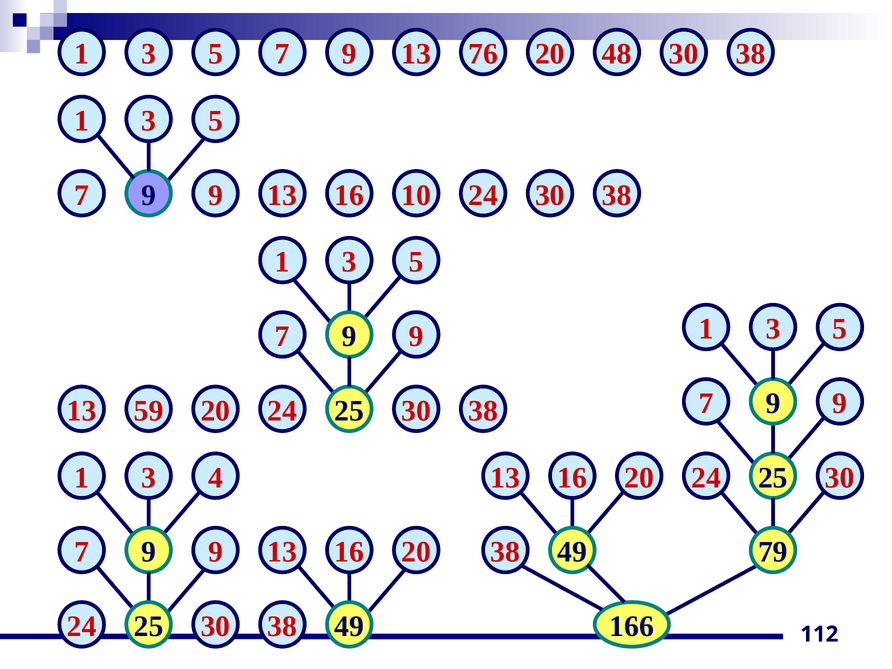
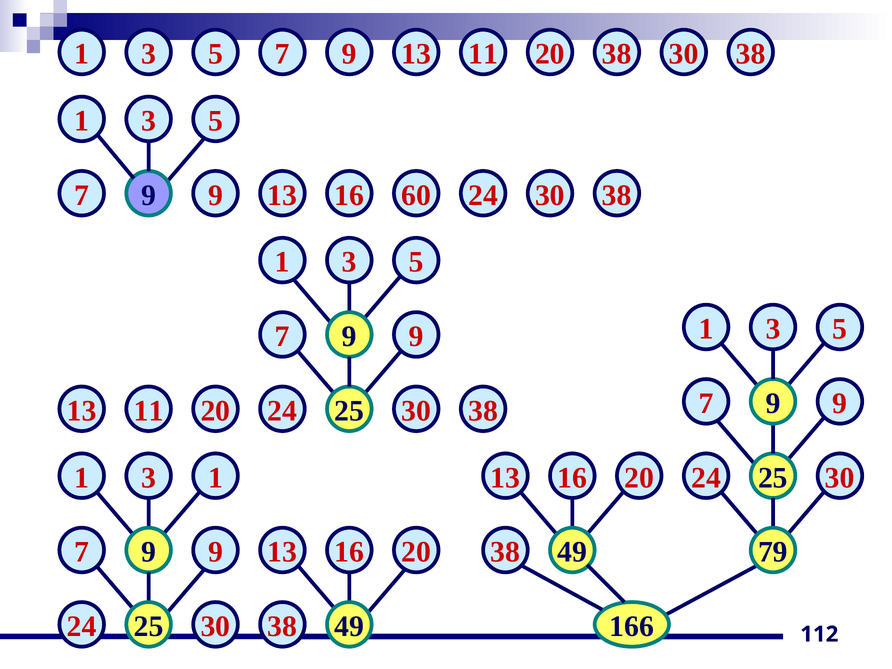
9 13 76: 76 -> 11
20 48: 48 -> 38
10: 10 -> 60
59 at (149, 411): 59 -> 11
3 4: 4 -> 1
